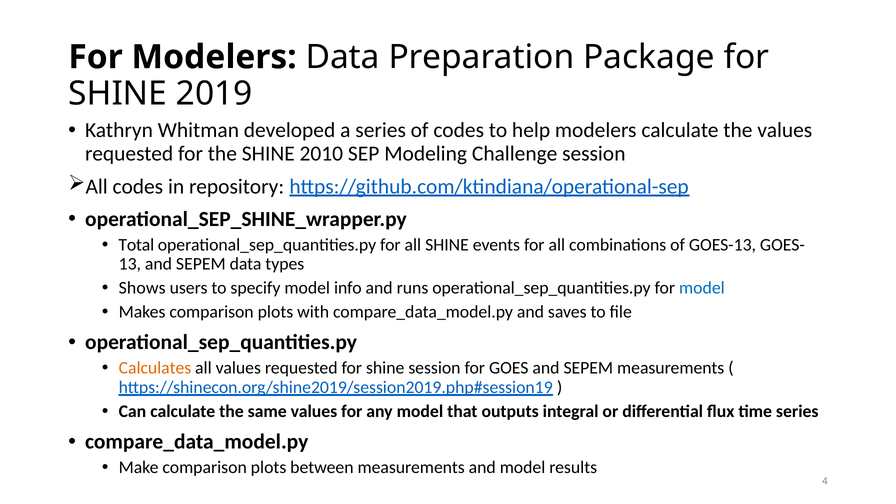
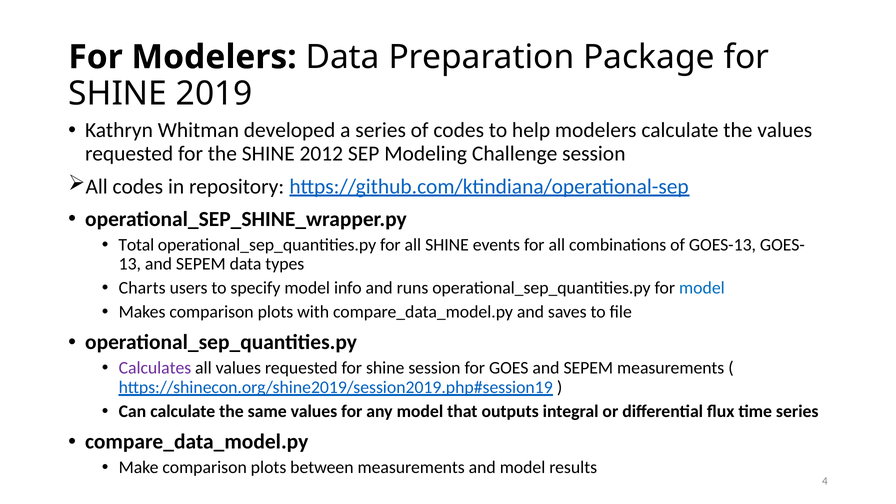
2010: 2010 -> 2012
Shows: Shows -> Charts
Calculates colour: orange -> purple
